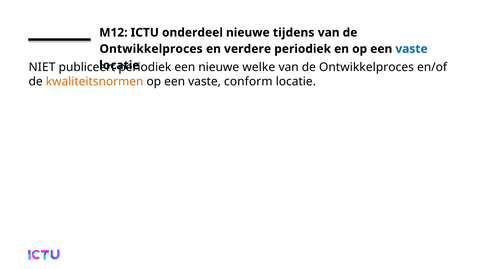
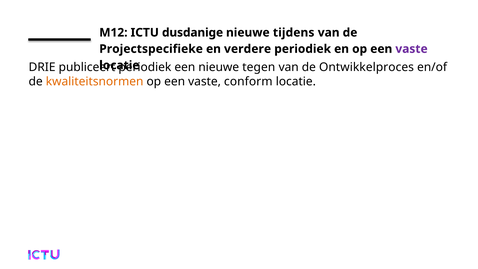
onderdeel: onderdeel -> dusdanige
Ontwikkelproces at (151, 49): Ontwikkelproces -> Projectspecifieke
vaste at (412, 49) colour: blue -> purple
NIET: NIET -> DRIE
welke: welke -> tegen
